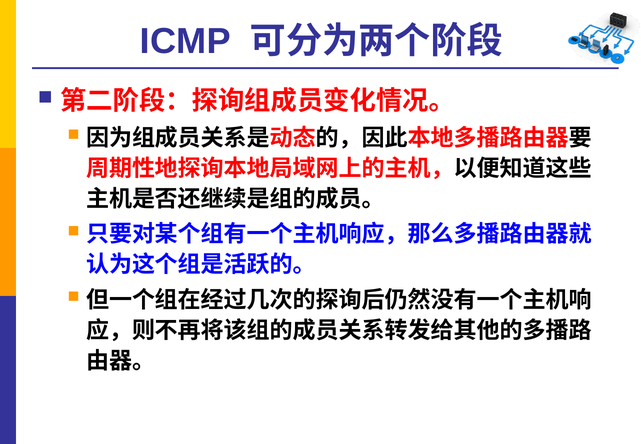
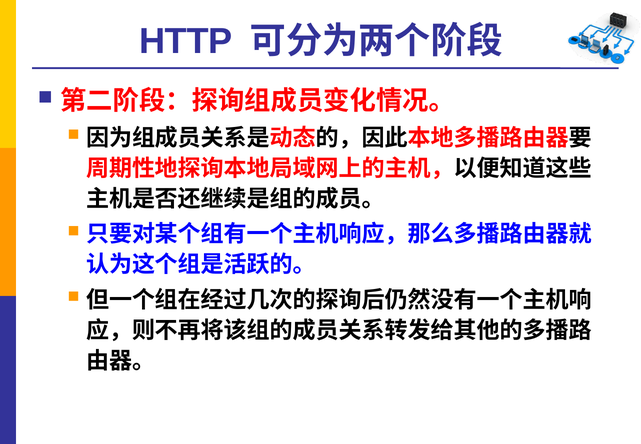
ICMP: ICMP -> HTTP
